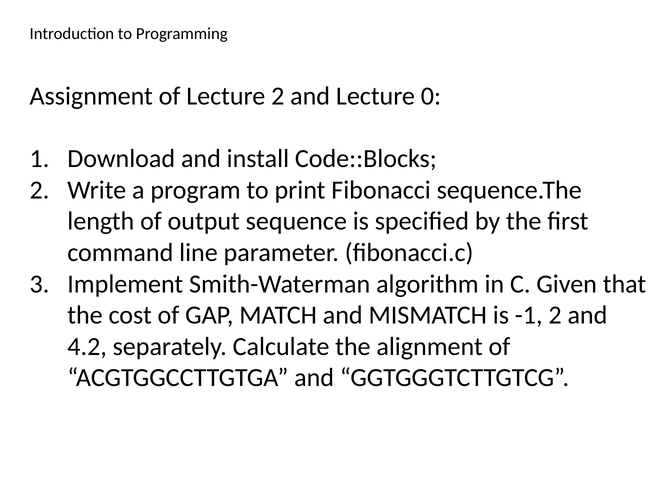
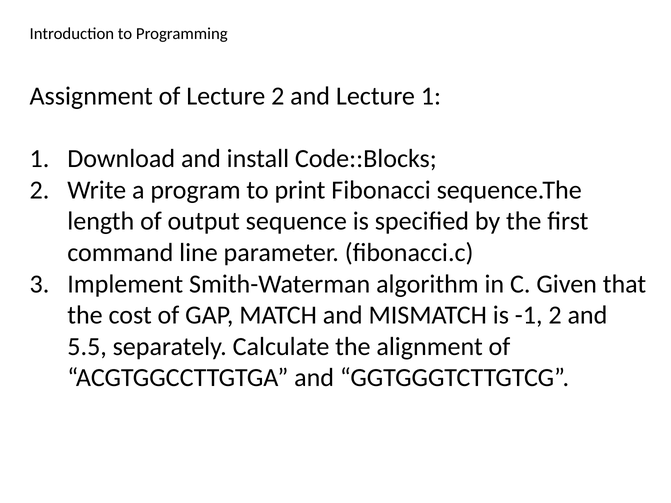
Lecture 0: 0 -> 1
4.2: 4.2 -> 5.5
